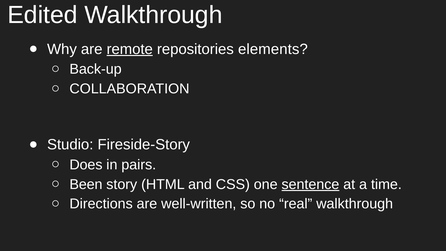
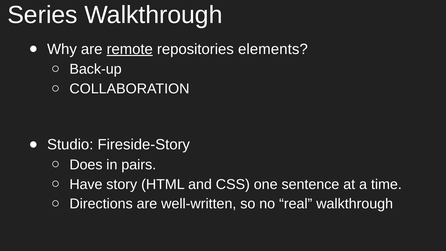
Edited: Edited -> Series
Been: Been -> Have
sentence underline: present -> none
